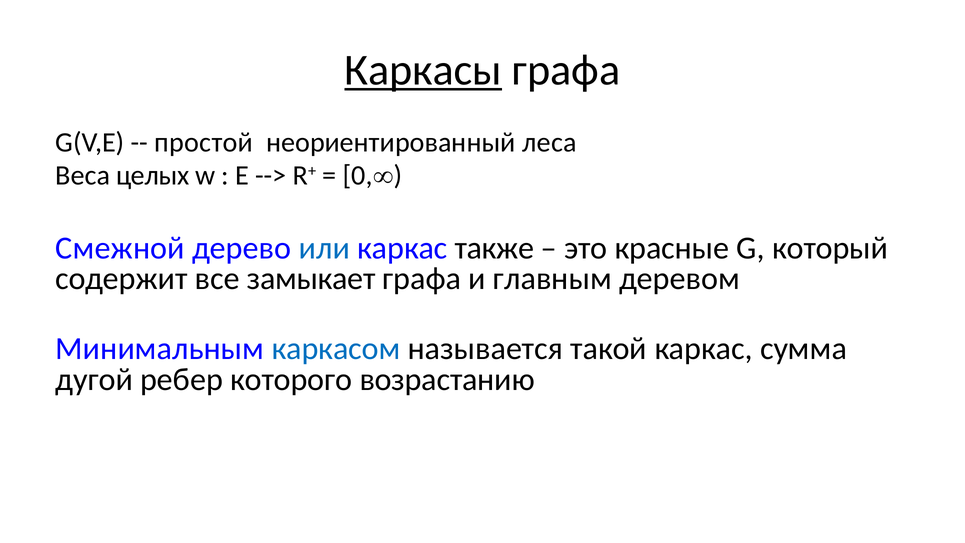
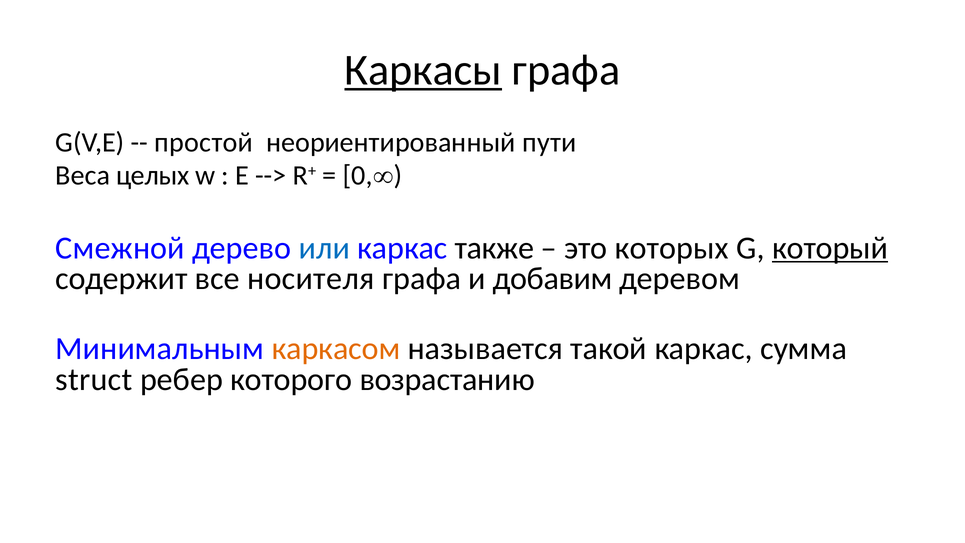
леса: леса -> пути
красные: красные -> которых
который underline: none -> present
замыкает: замыкает -> носителя
главным: главным -> добавим
каркасом colour: blue -> orange
дугой: дугой -> struct
